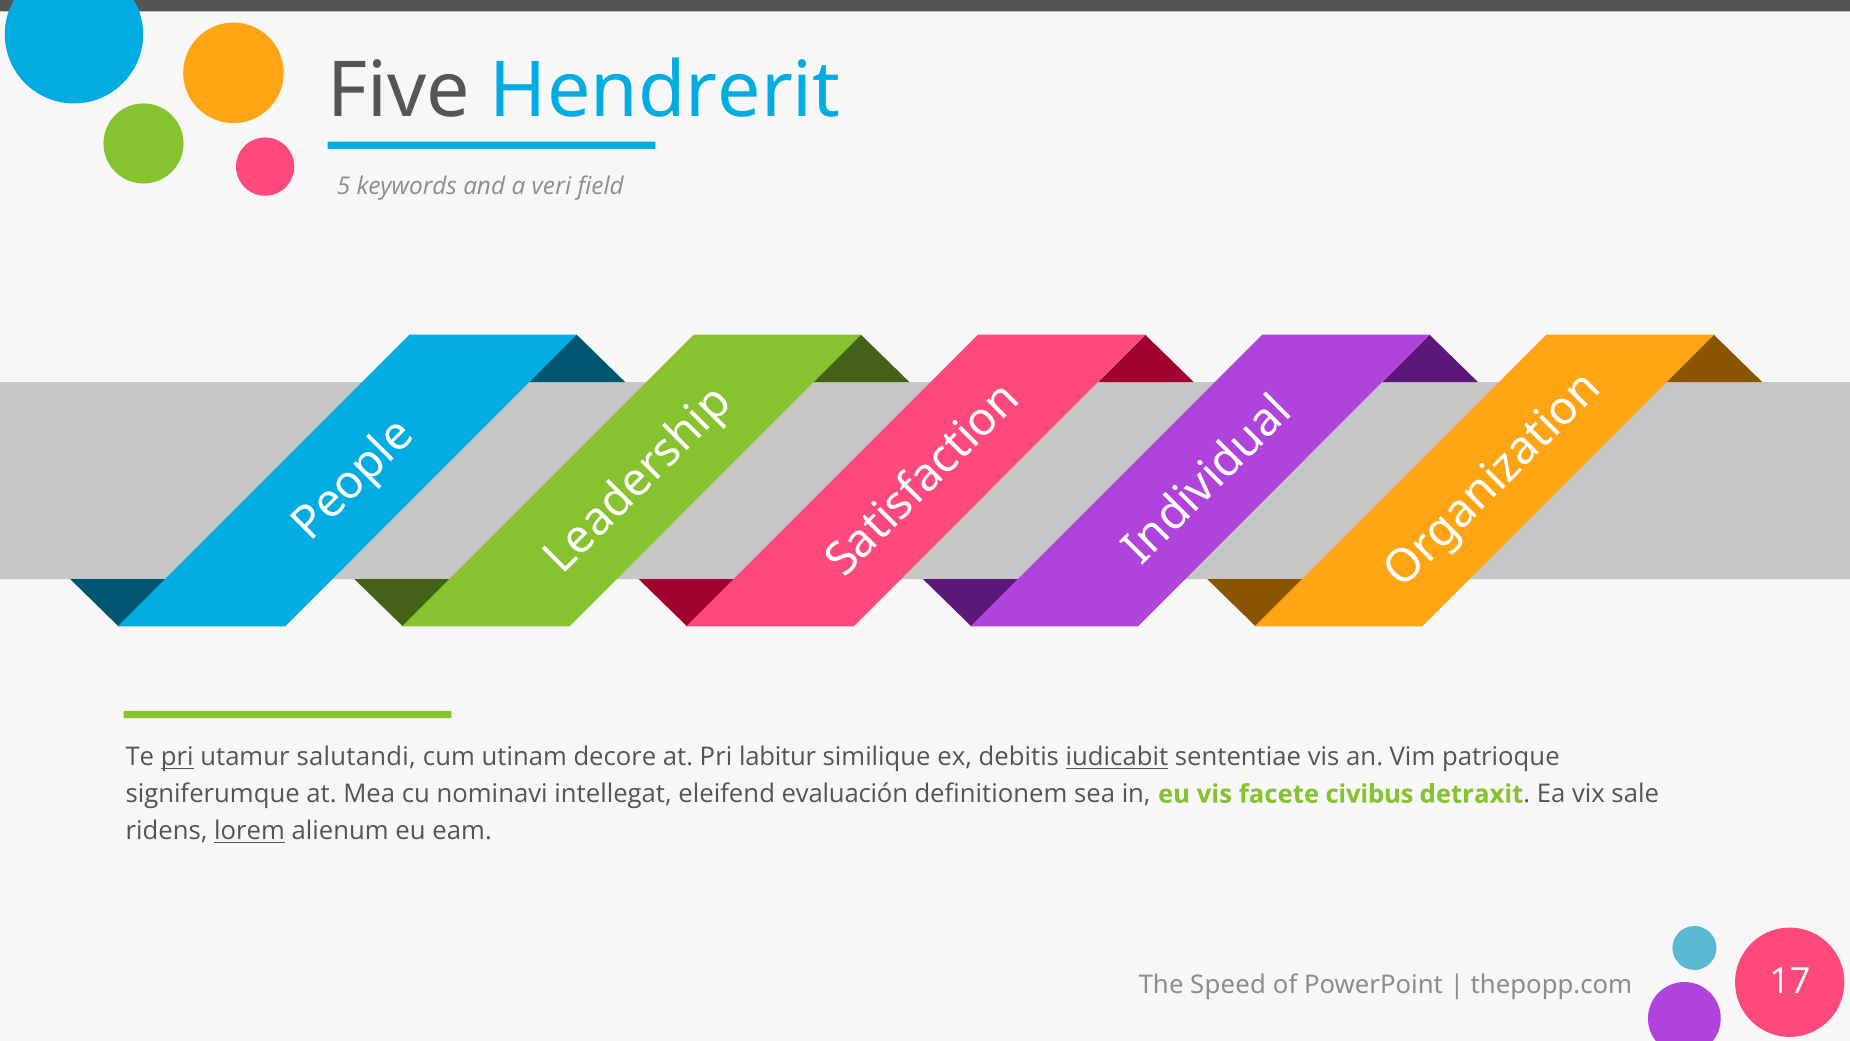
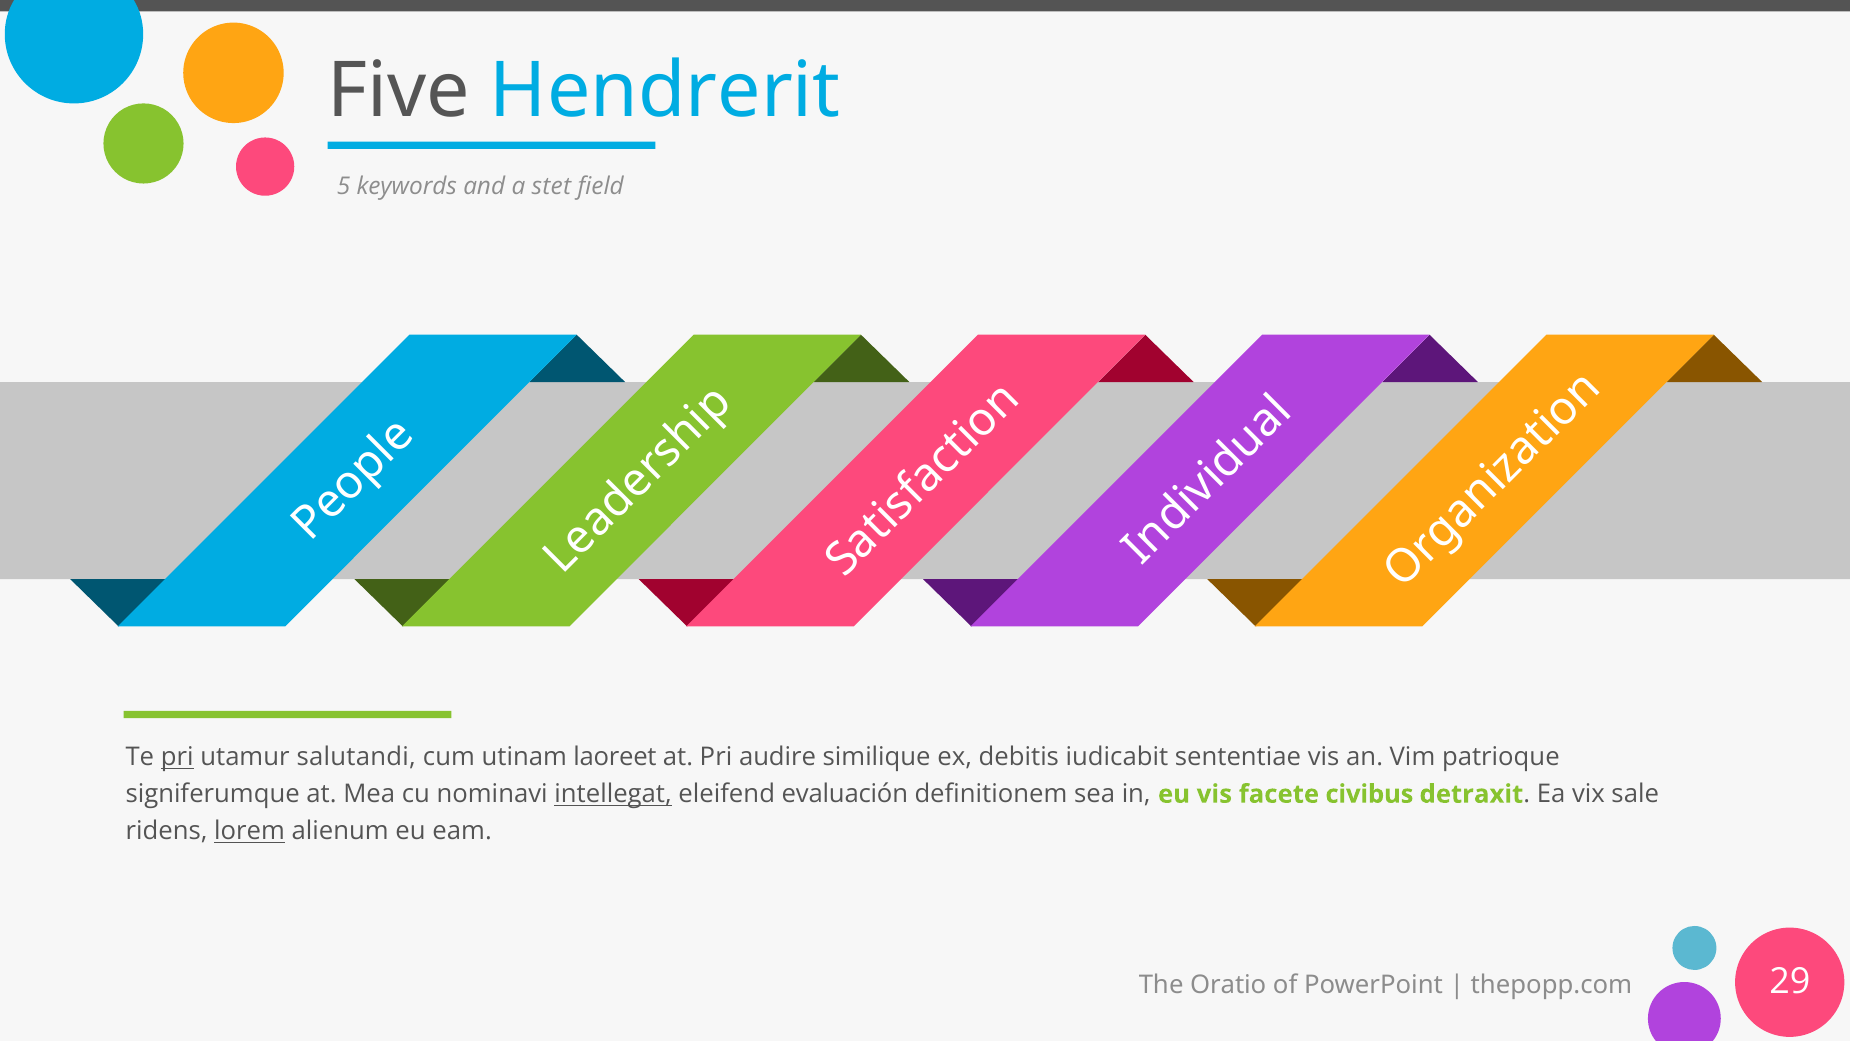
veri: veri -> stet
decore: decore -> laoreet
labitur: labitur -> audire
iudicabit underline: present -> none
intellegat underline: none -> present
Speed: Speed -> Oratio
17: 17 -> 29
